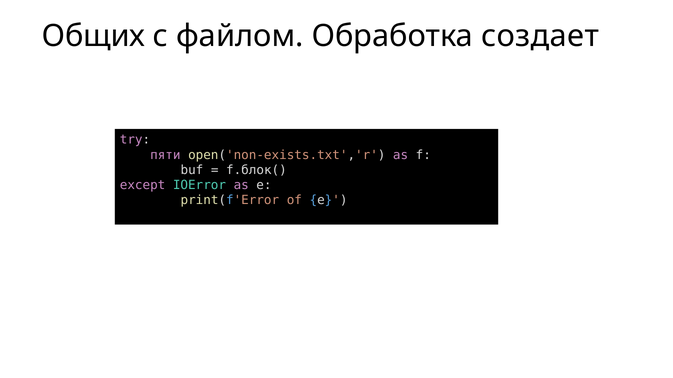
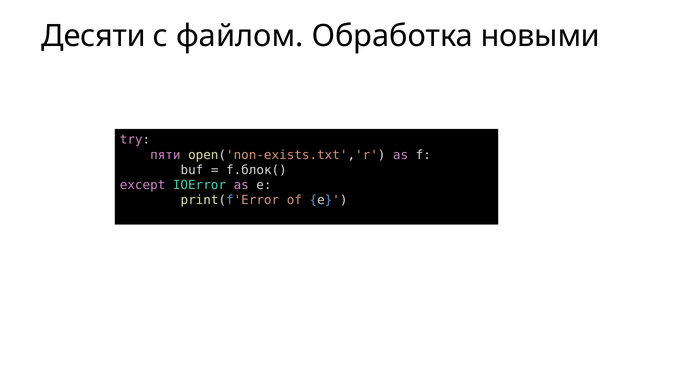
Общих: Общих -> Десяти
создает: создает -> новыми
